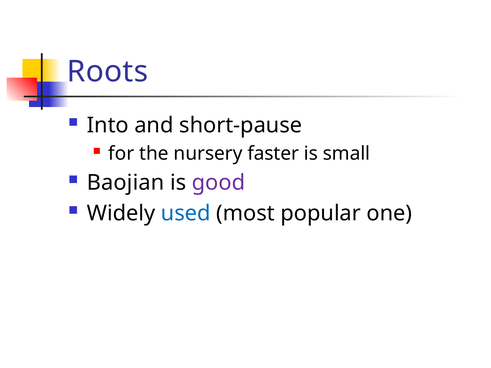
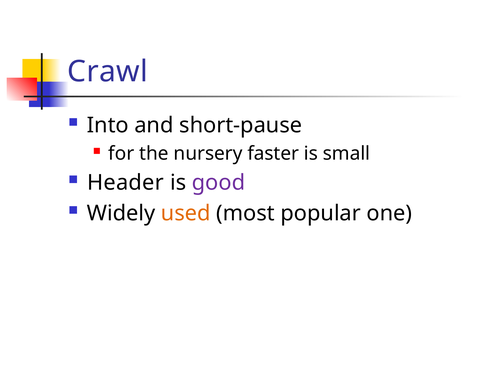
Roots: Roots -> Crawl
Baojian: Baojian -> Header
used colour: blue -> orange
